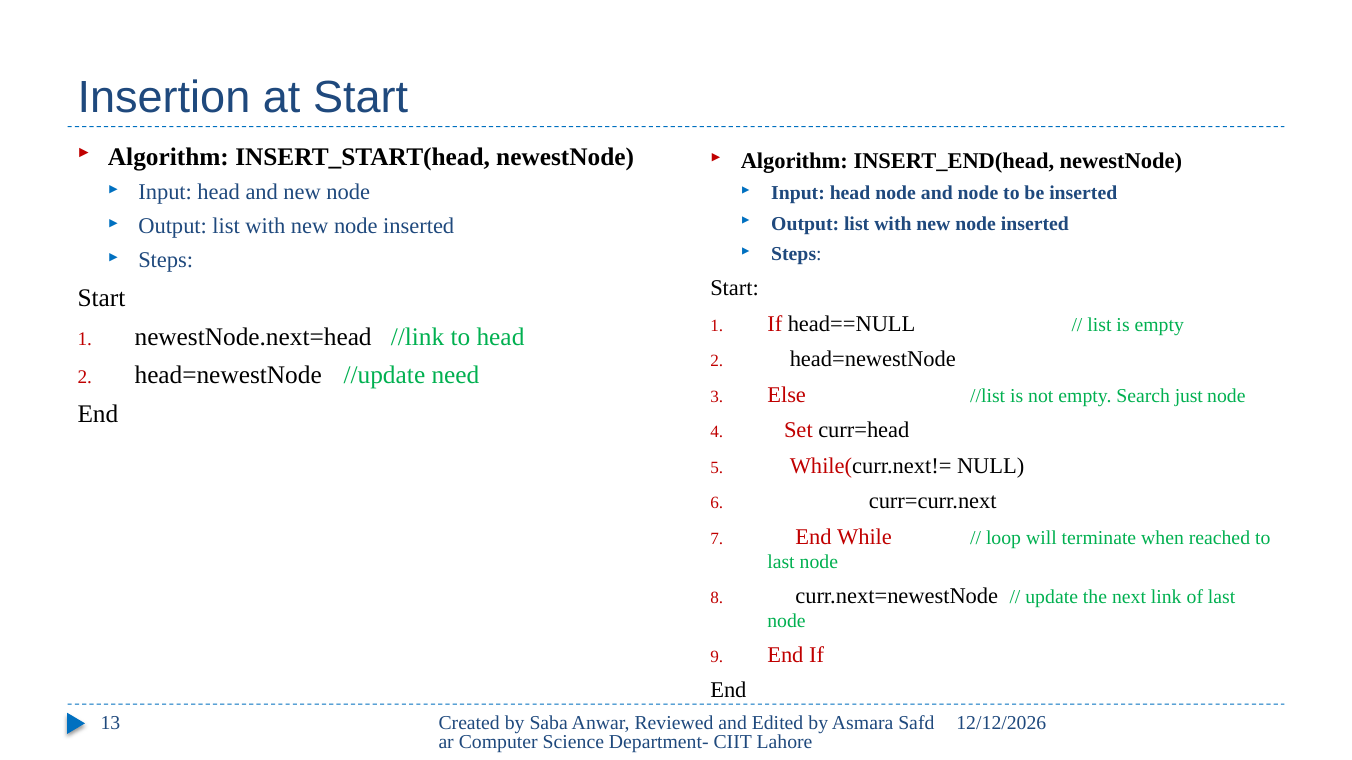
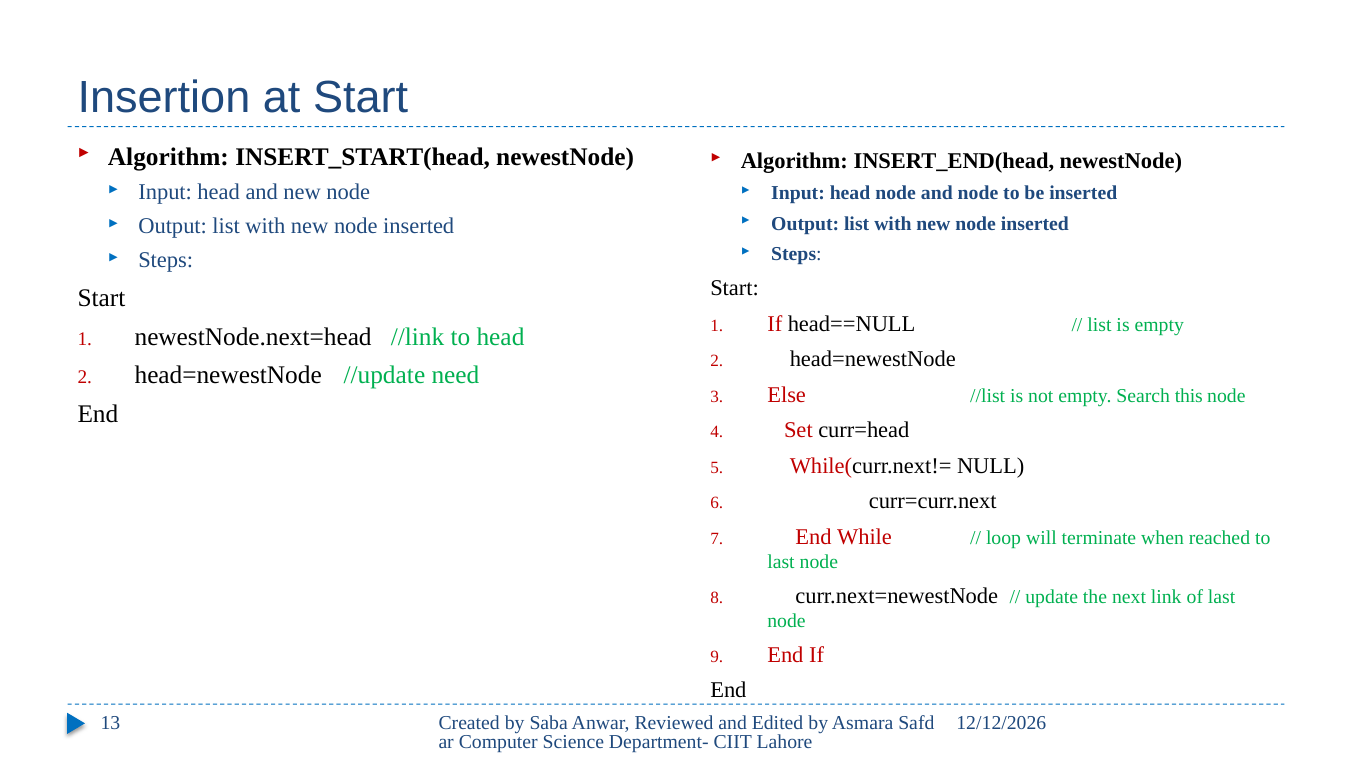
just: just -> this
